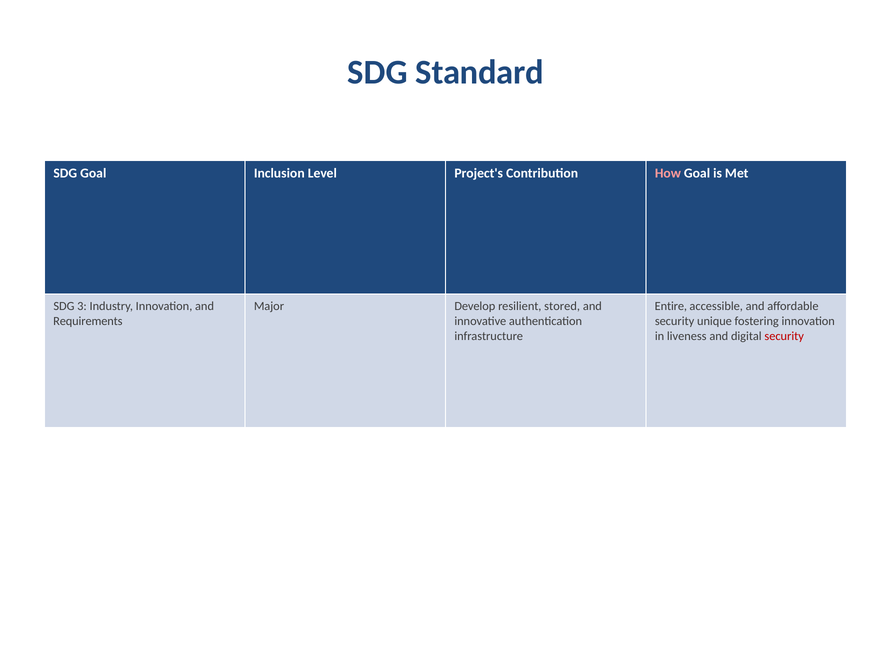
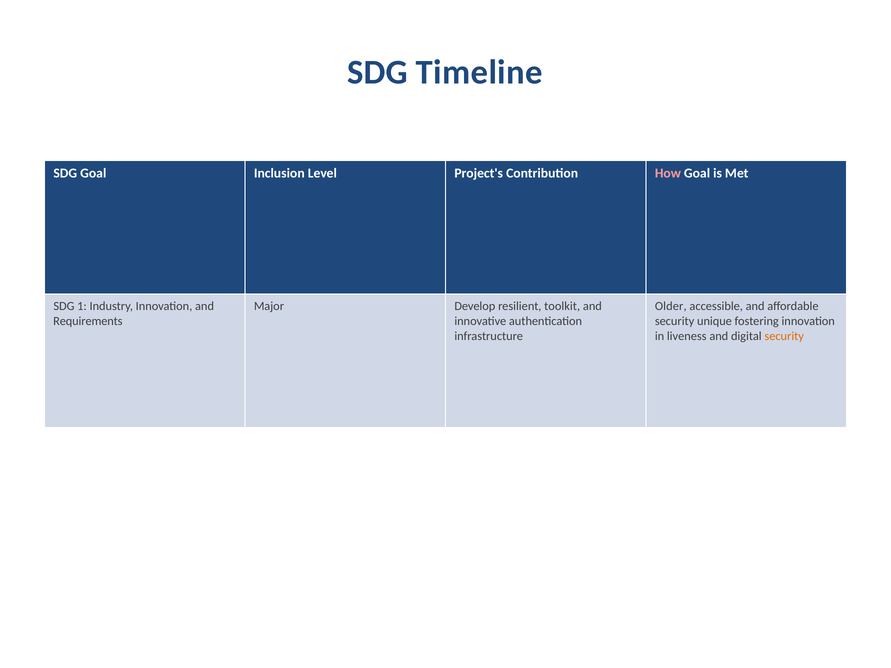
Standard: Standard -> Timeline
3: 3 -> 1
stored: stored -> toolkit
Entire: Entire -> Older
security at (784, 336) colour: red -> orange
